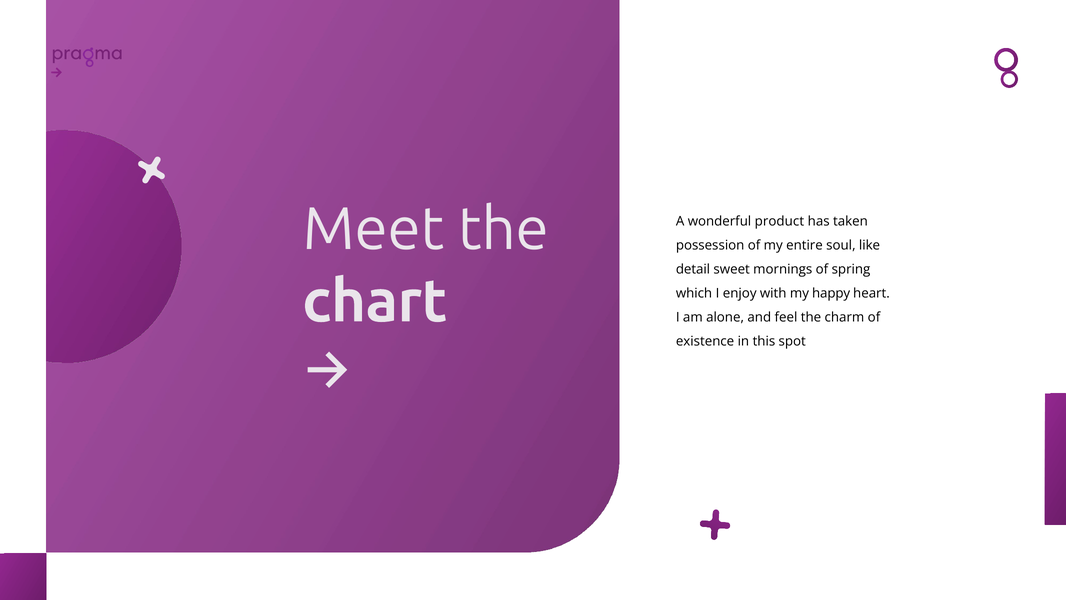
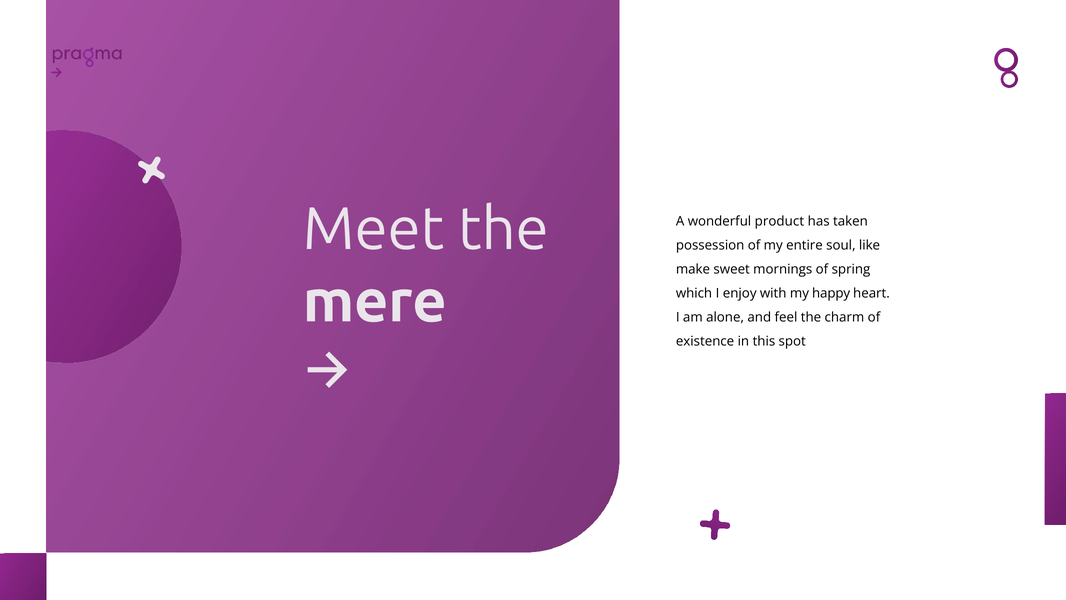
detail: detail -> make
chart: chart -> mere
